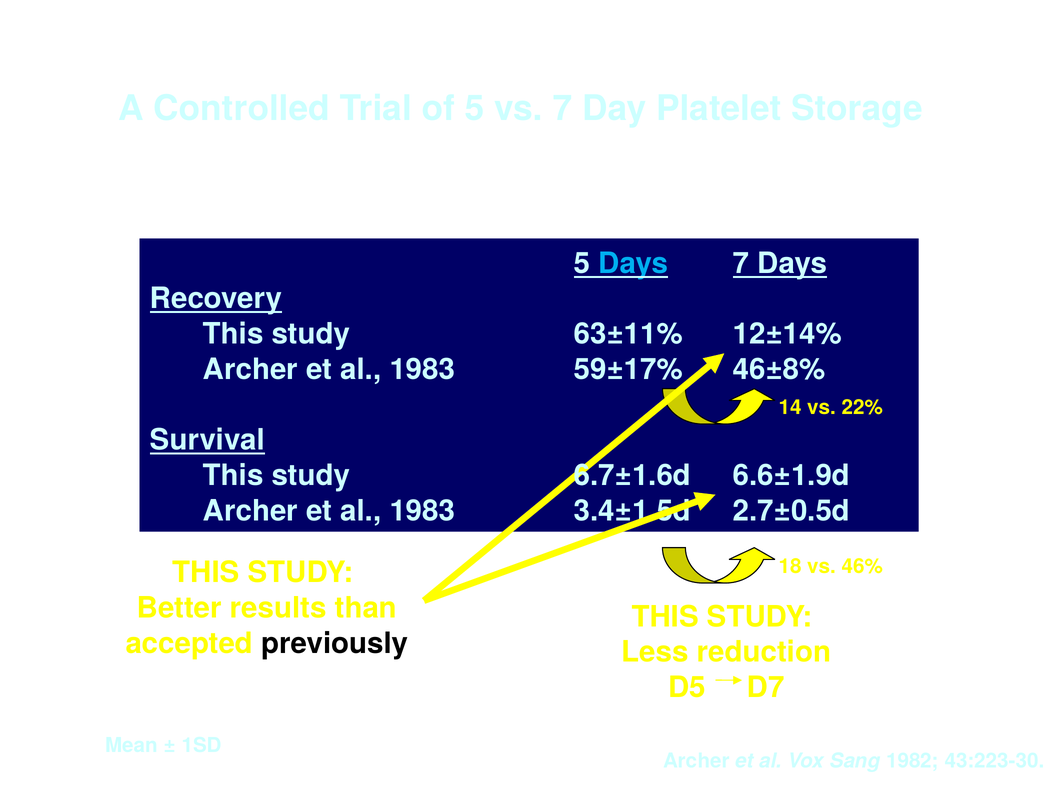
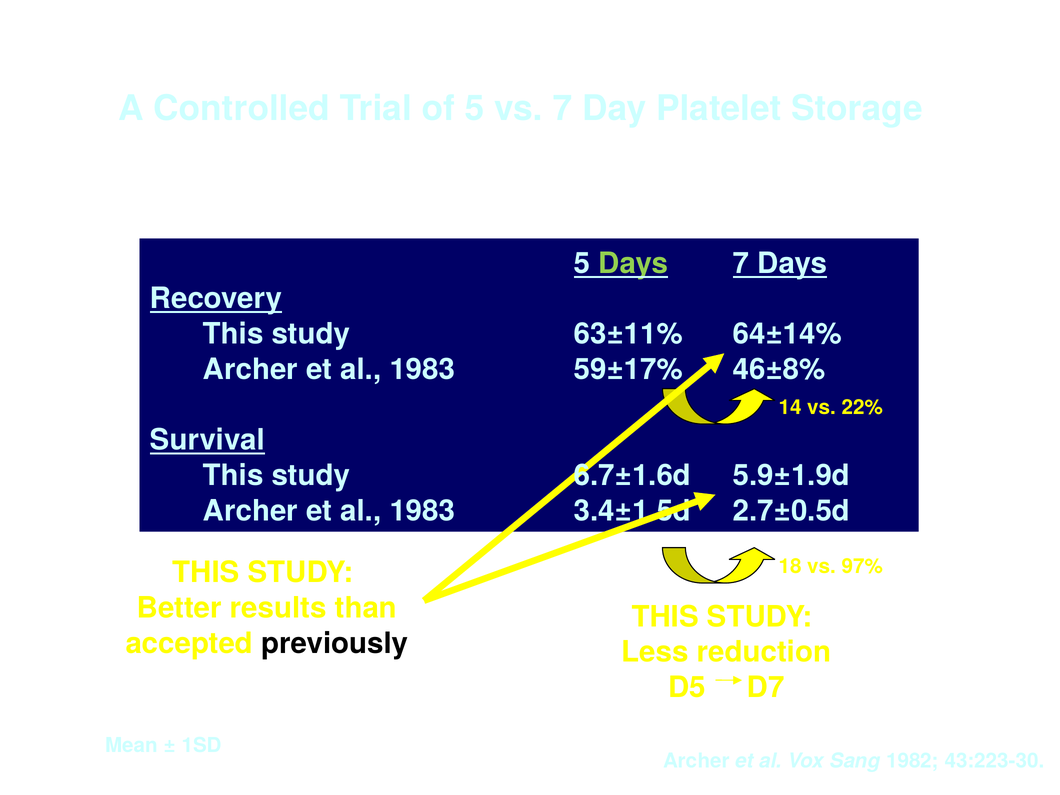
Days at (633, 263) colour: light blue -> light green
12±14%: 12±14% -> 64±14%
6.6±1.9d: 6.6±1.9d -> 5.9±1.9d
46%: 46% -> 97%
